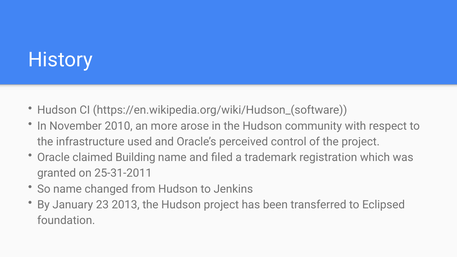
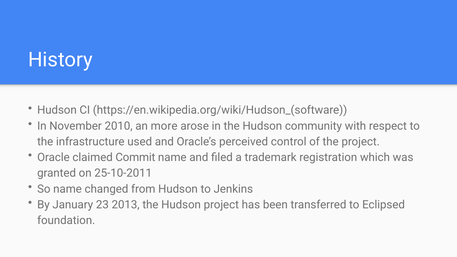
Building: Building -> Commit
25-31-2011: 25-31-2011 -> 25-10-2011
